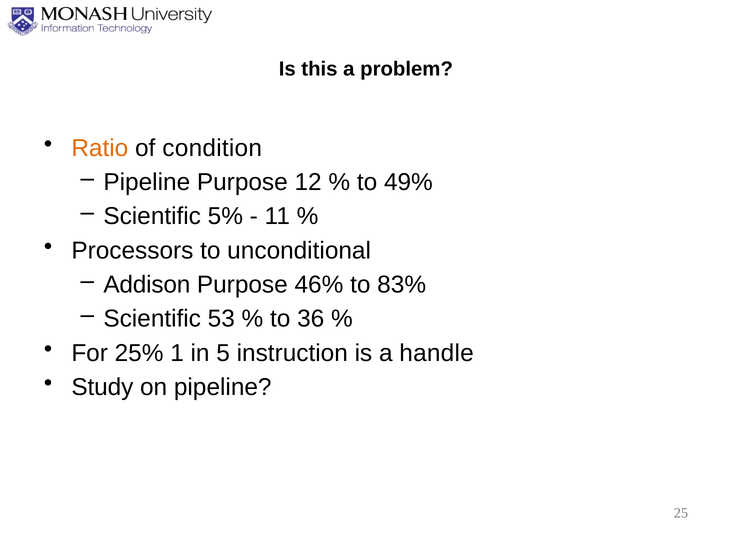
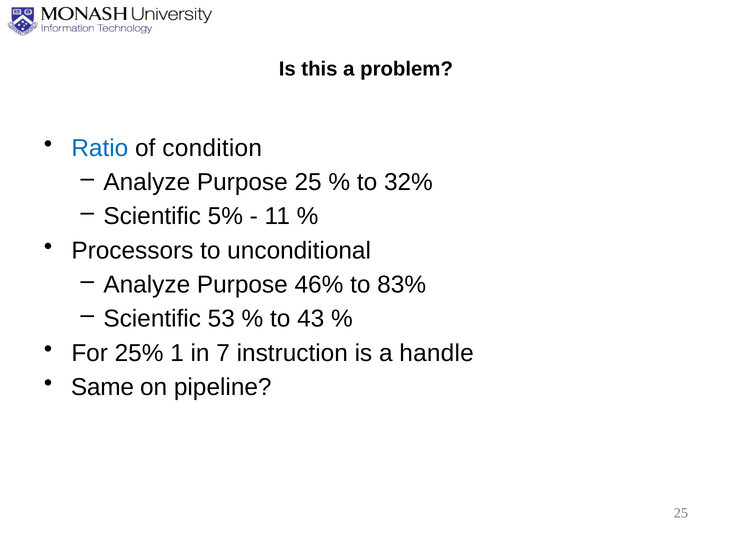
Ratio colour: orange -> blue
Pipeline at (147, 182): Pipeline -> Analyze
Purpose 12: 12 -> 25
49%: 49% -> 32%
Addison at (147, 285): Addison -> Analyze
36: 36 -> 43
5: 5 -> 7
Study: Study -> Same
